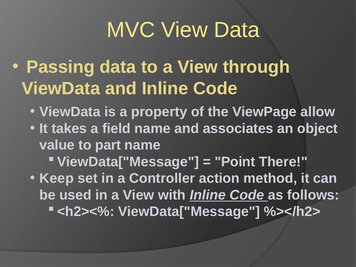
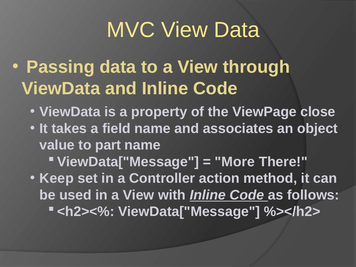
allow: allow -> close
Point: Point -> More
